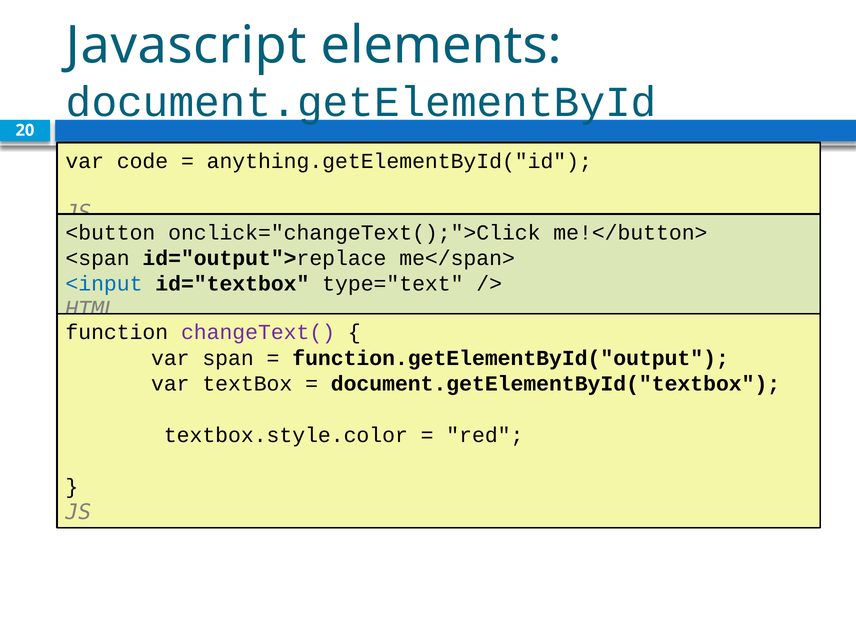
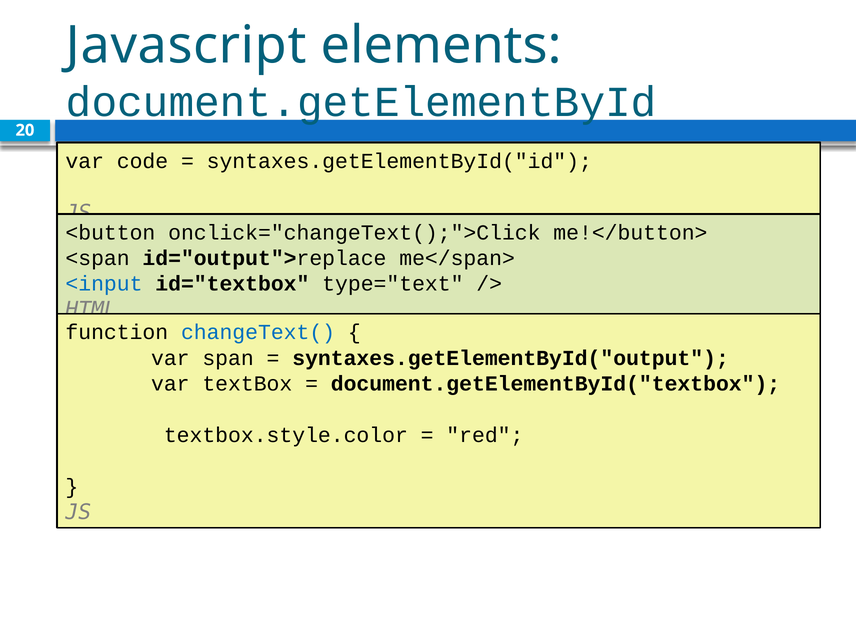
anything.getElementById("id: anything.getElementById("id -> syntaxes.getElementById("id
changeText( colour: purple -> blue
function.getElementById("output: function.getElementById("output -> syntaxes.getElementById("output
